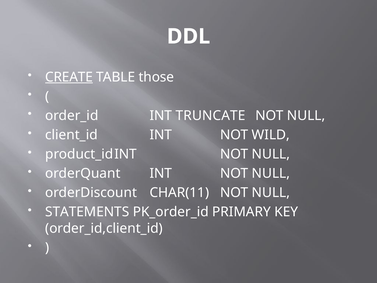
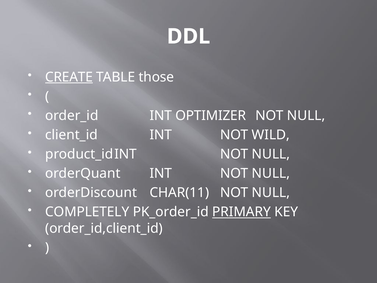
TRUNCATE: TRUNCATE -> OPTIMIZER
STATEMENTS: STATEMENTS -> COMPLETELY
PRIMARY underline: none -> present
